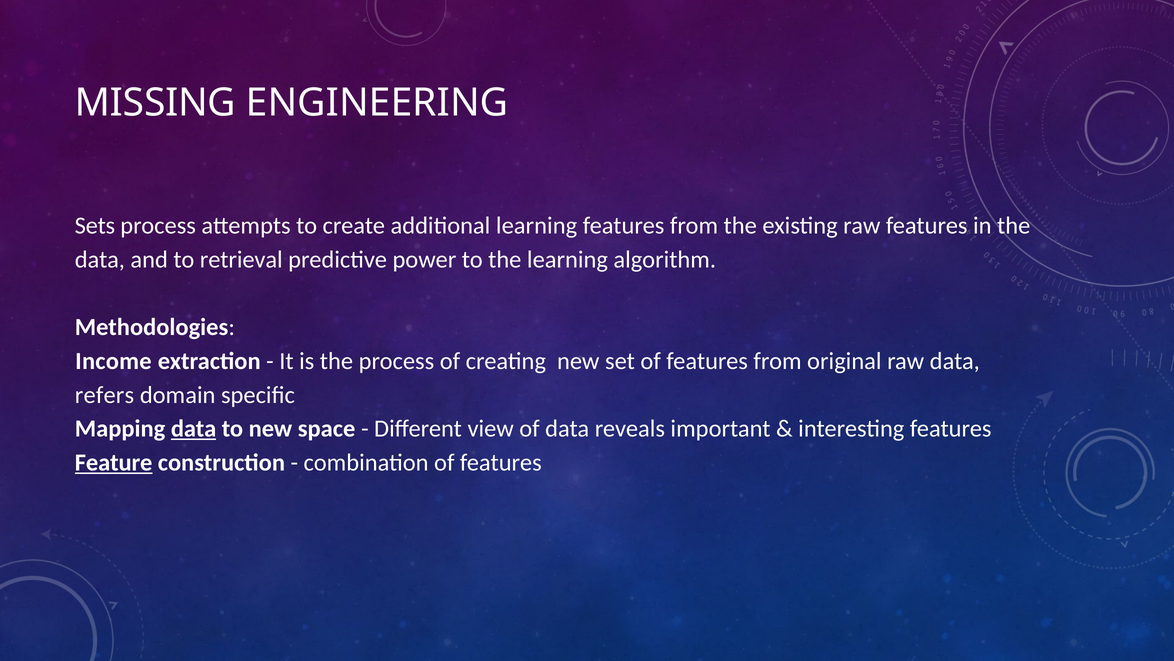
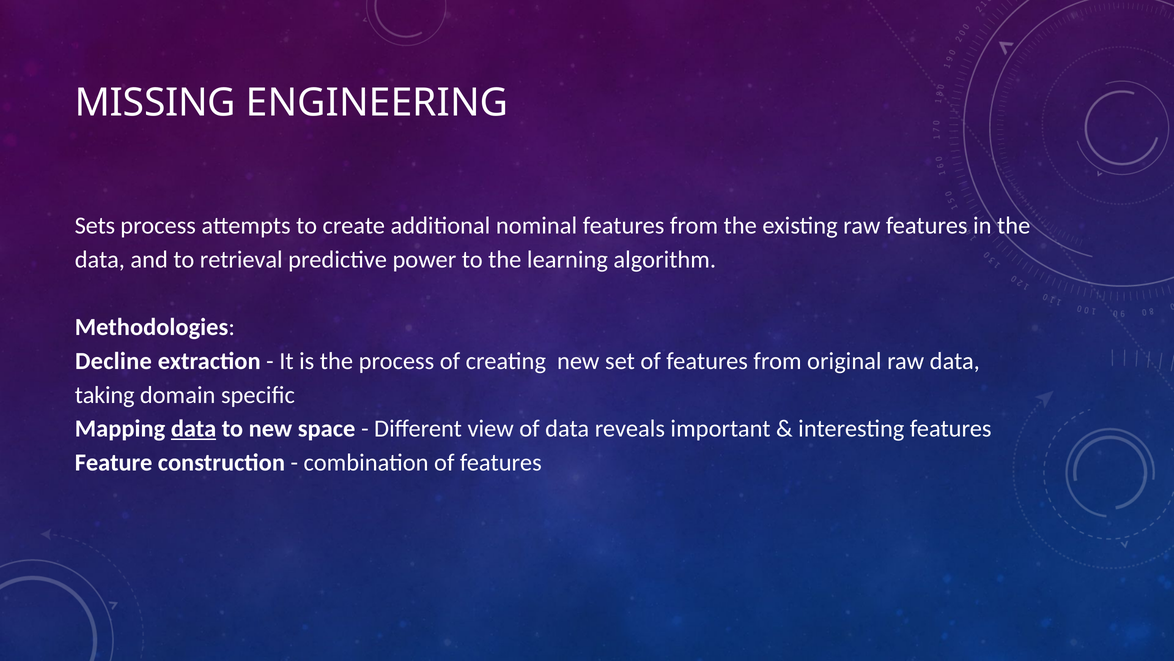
additional learning: learning -> nominal
Income: Income -> Decline
refers: refers -> taking
Feature underline: present -> none
